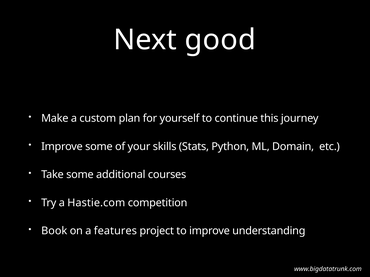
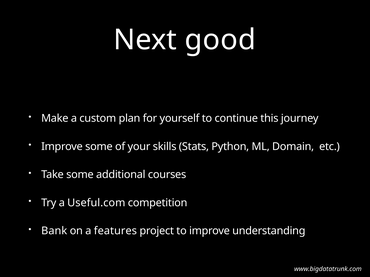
Hastie.com: Hastie.com -> Useful.com
Book: Book -> Bank
